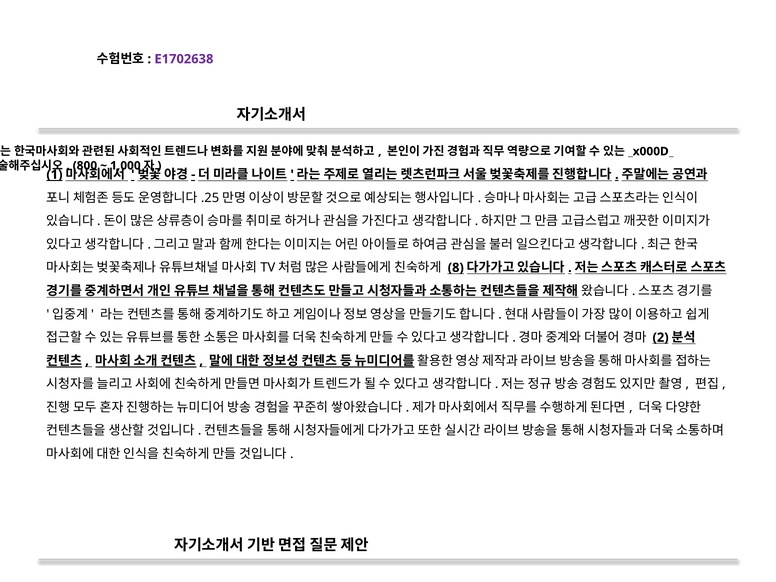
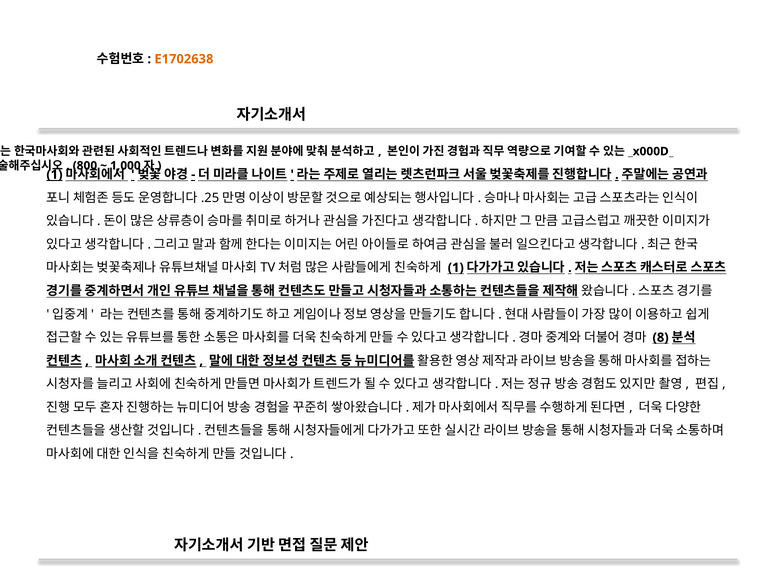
E1702638 colour: purple -> orange
8 at (456, 268): 8 -> 1
2: 2 -> 8
